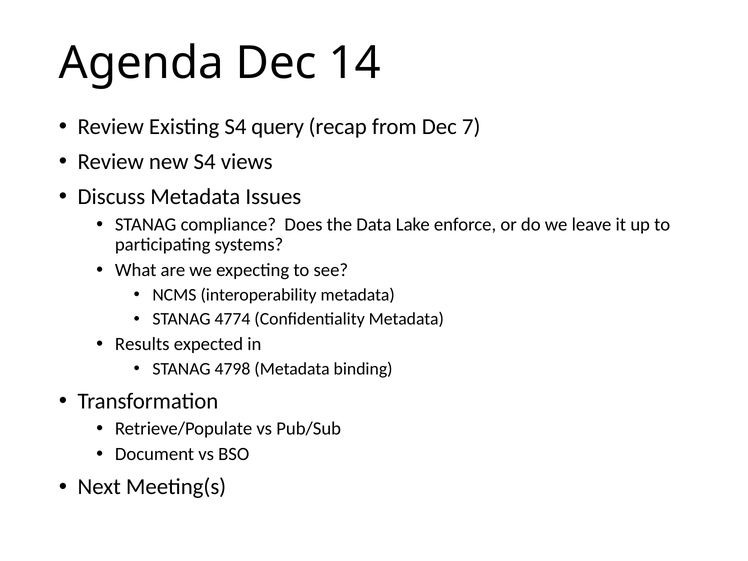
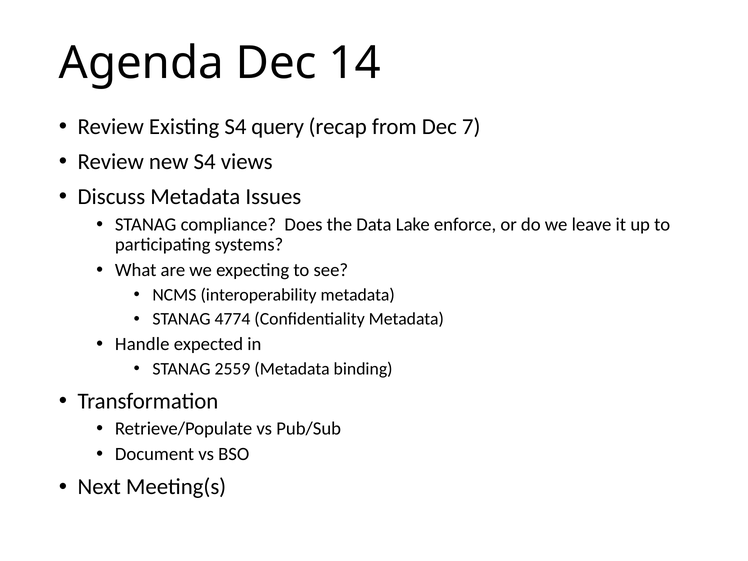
Results: Results -> Handle
4798: 4798 -> 2559
